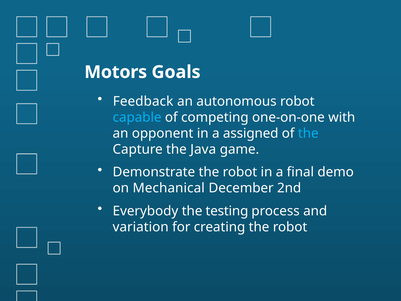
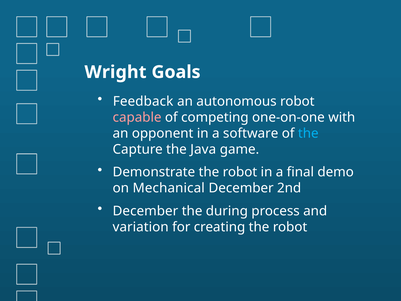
Motors: Motors -> Wright
capable colour: light blue -> pink
assigned: assigned -> software
Everybody at (145, 211): Everybody -> December
testing: testing -> during
